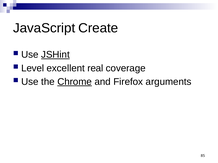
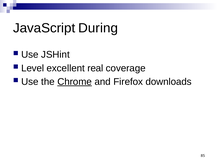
Create: Create -> During
JSHint underline: present -> none
arguments: arguments -> downloads
